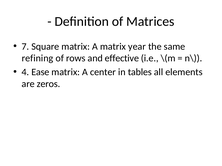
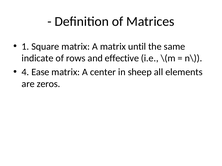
7: 7 -> 1
year: year -> until
refining: refining -> indicate
tables: tables -> sheep
